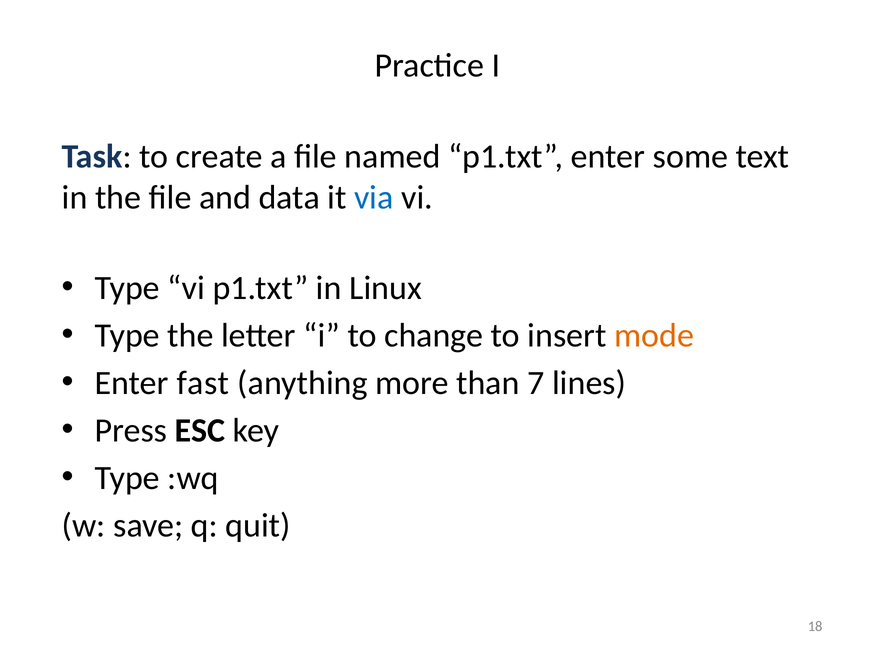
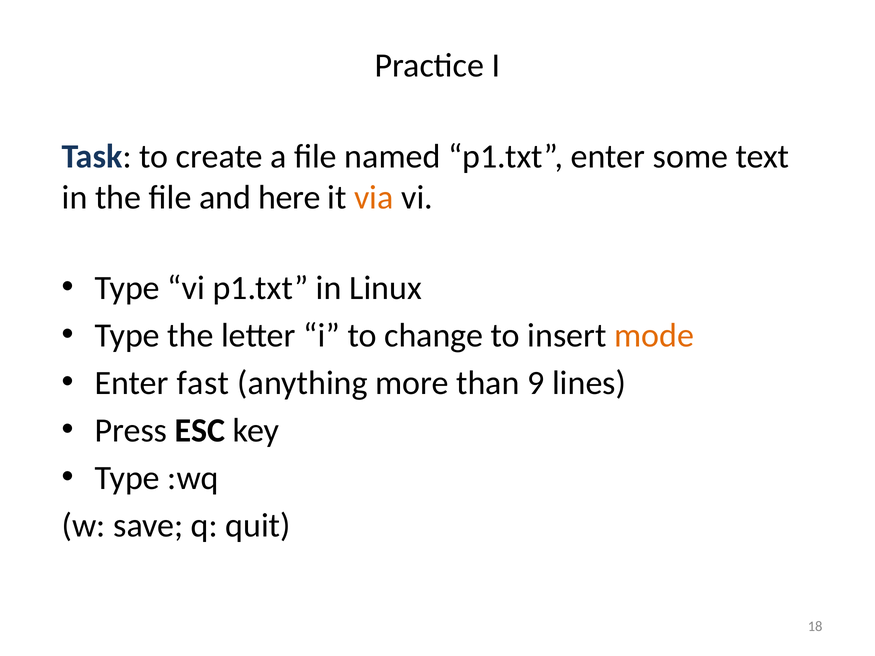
data: data -> here
via colour: blue -> orange
7: 7 -> 9
